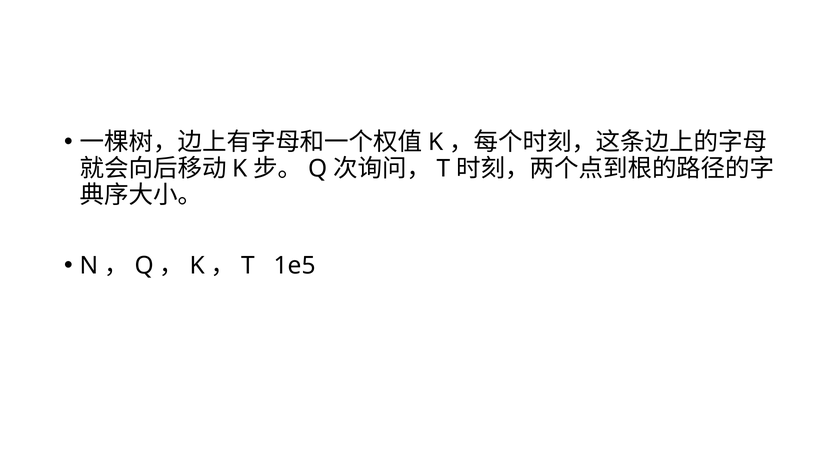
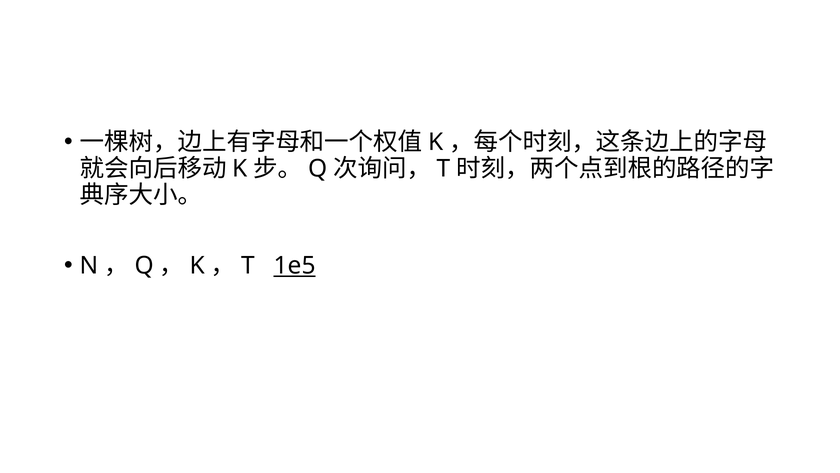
1e5 underline: none -> present
